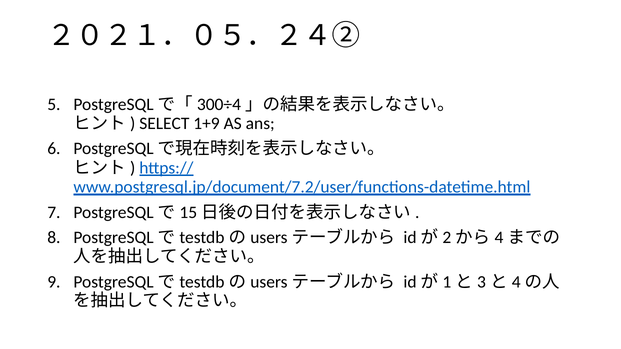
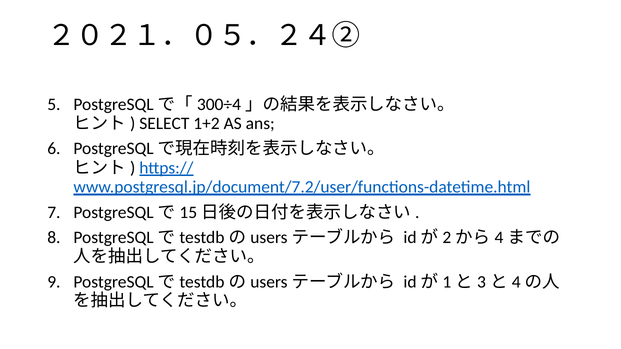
1+9: 1+9 -> 1+2
